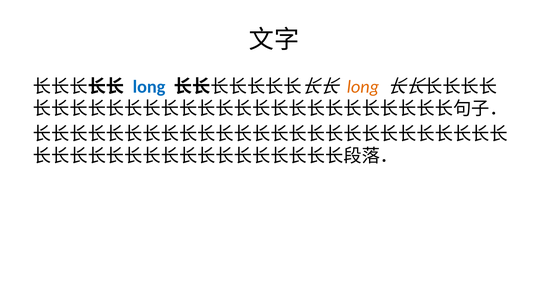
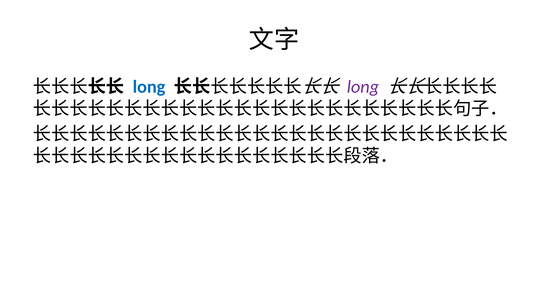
long at (363, 87) colour: orange -> purple
